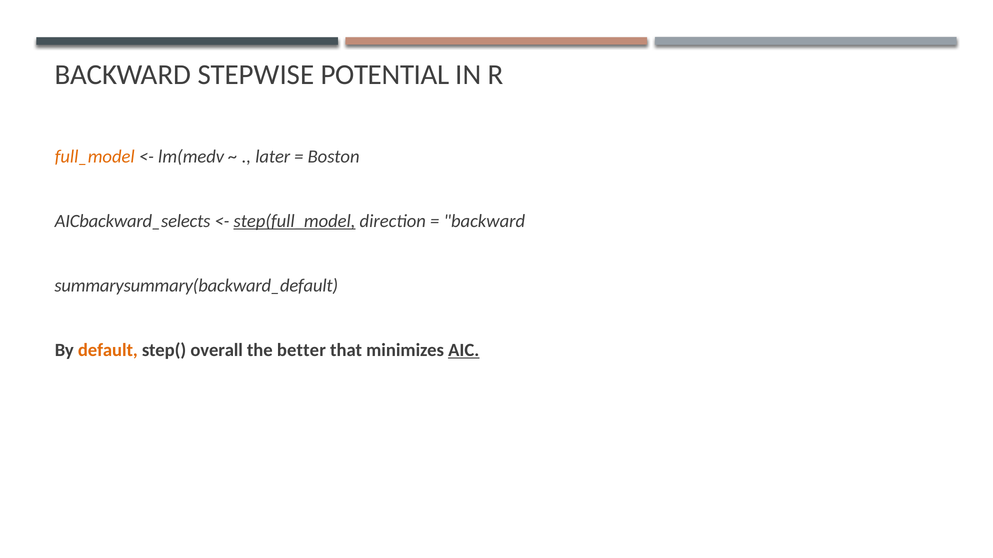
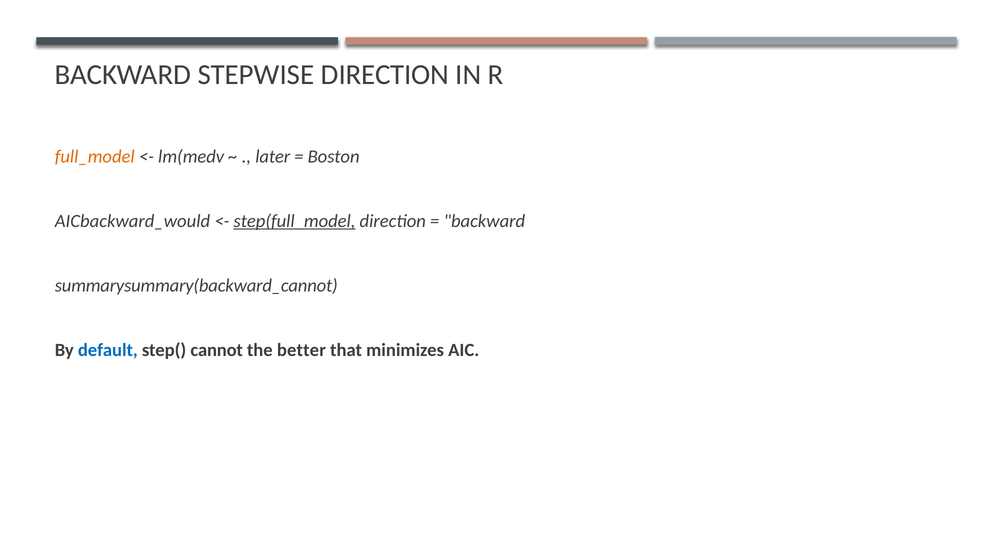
STEPWISE POTENTIAL: POTENTIAL -> DIRECTION
AICbackward_selects: AICbackward_selects -> AICbackward_would
summarysummary(backward_default: summarysummary(backward_default -> summarysummary(backward_cannot
default colour: orange -> blue
overall: overall -> cannot
AIC underline: present -> none
